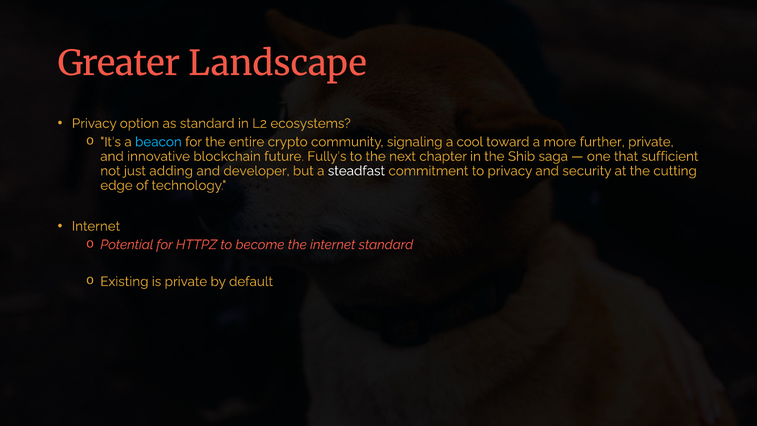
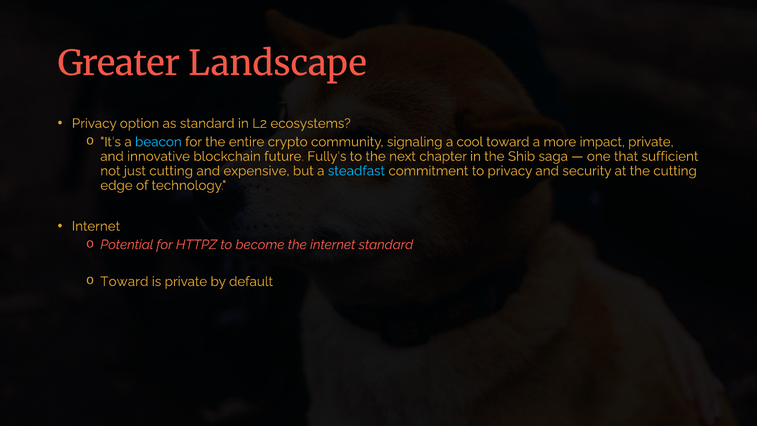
further: further -> impact
just adding: adding -> cutting
developer: developer -> expensive
steadfast colour: white -> light blue
Existing at (124, 281): Existing -> Toward
